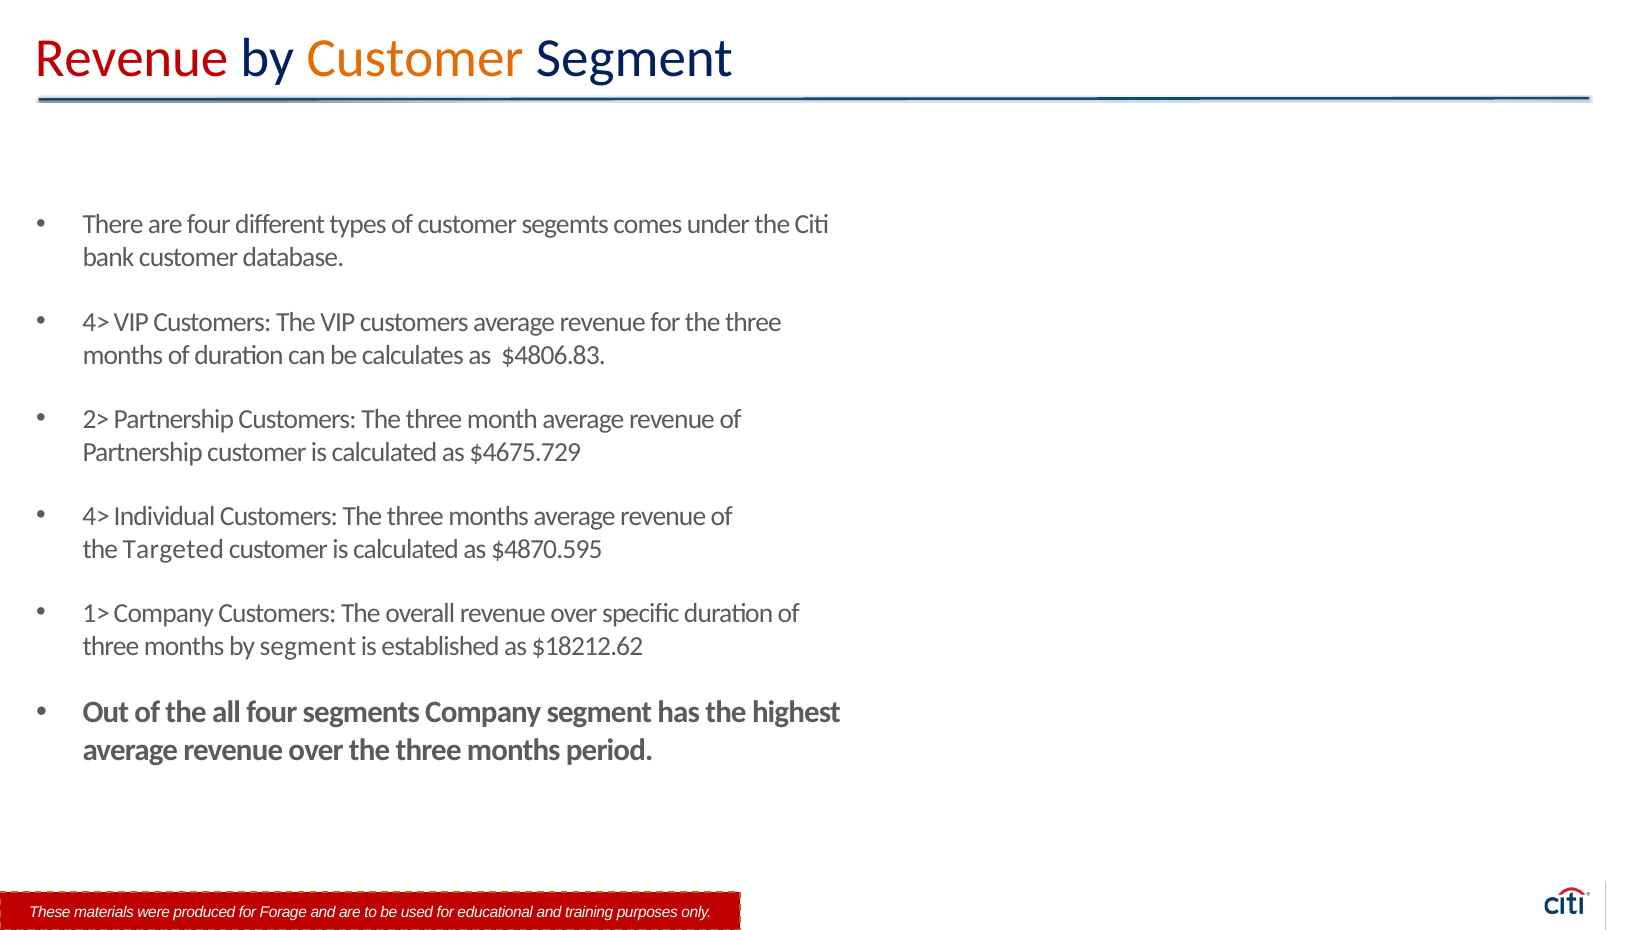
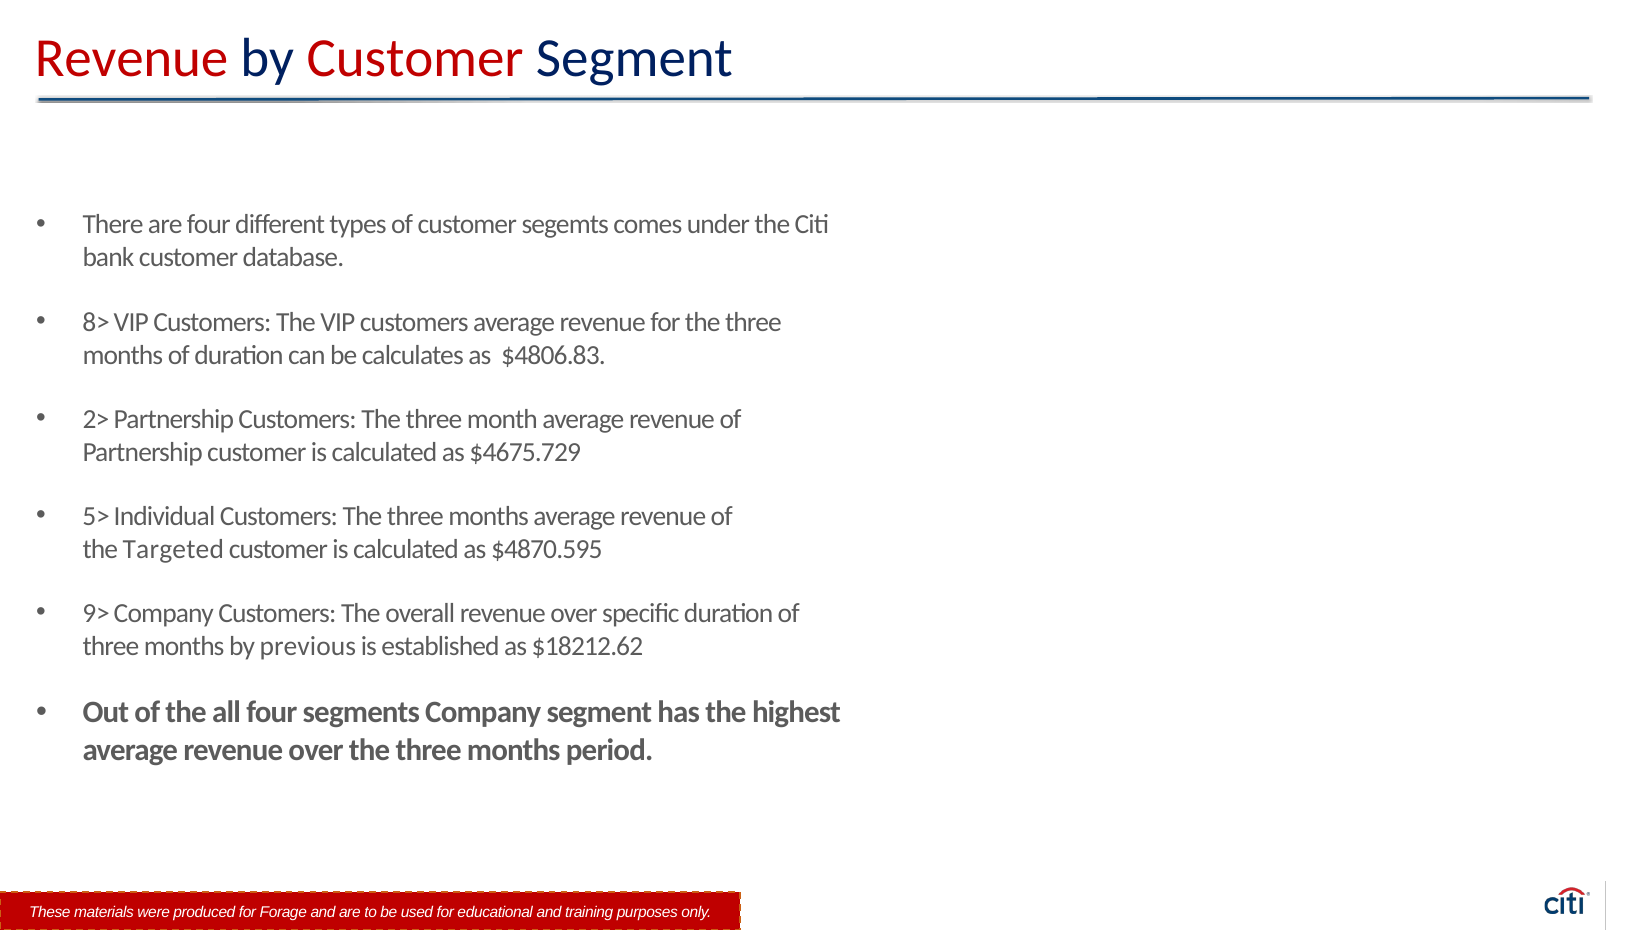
Customer at (415, 58) colour: orange -> red
4> at (96, 322): 4> -> 8>
4> at (96, 516): 4> -> 5>
1>: 1> -> 9>
by segment: segment -> previous
